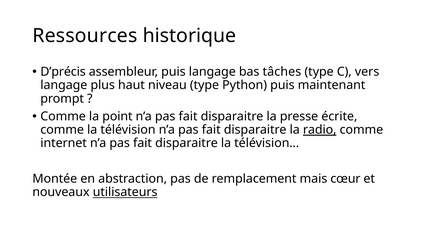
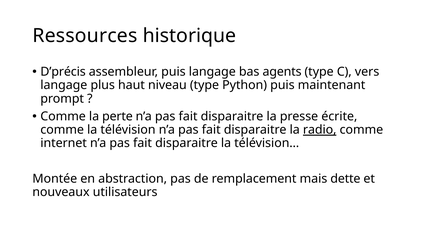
tâches: tâches -> agents
point: point -> perte
cœur: cœur -> dette
utilisateurs underline: present -> none
